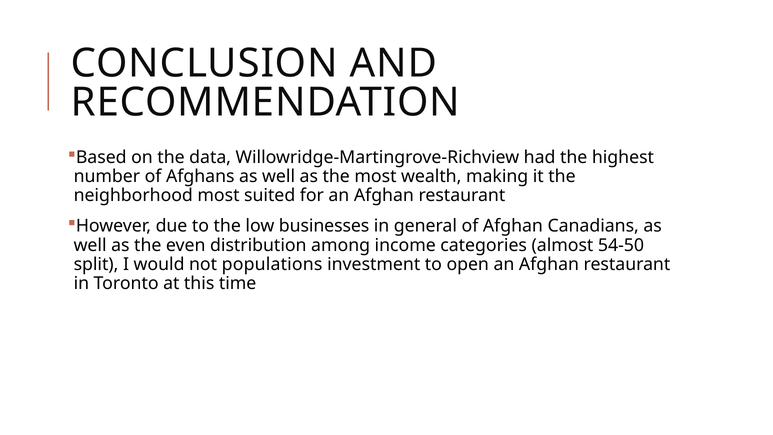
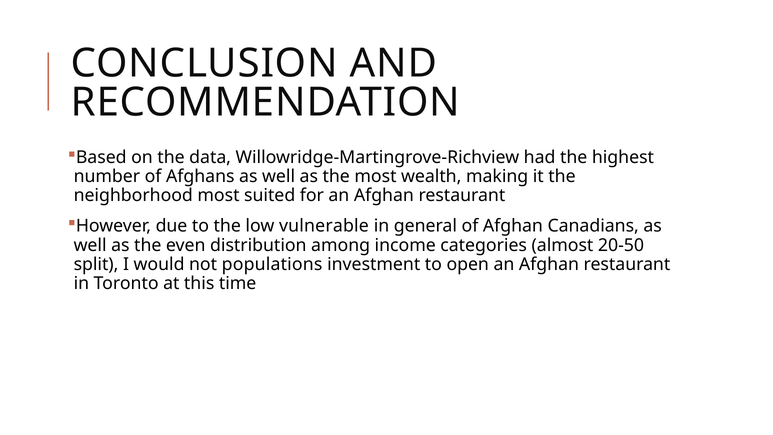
businesses: businesses -> vulnerable
54-50: 54-50 -> 20-50
